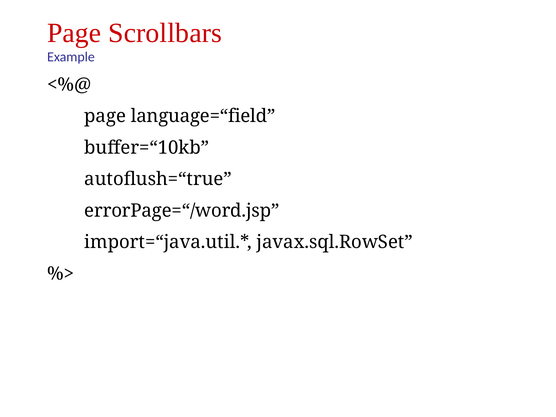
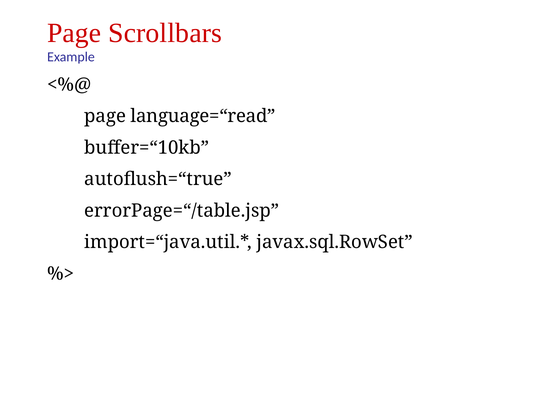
language=“field: language=“field -> language=“read
errorPage=“/word.jsp: errorPage=“/word.jsp -> errorPage=“/table.jsp
